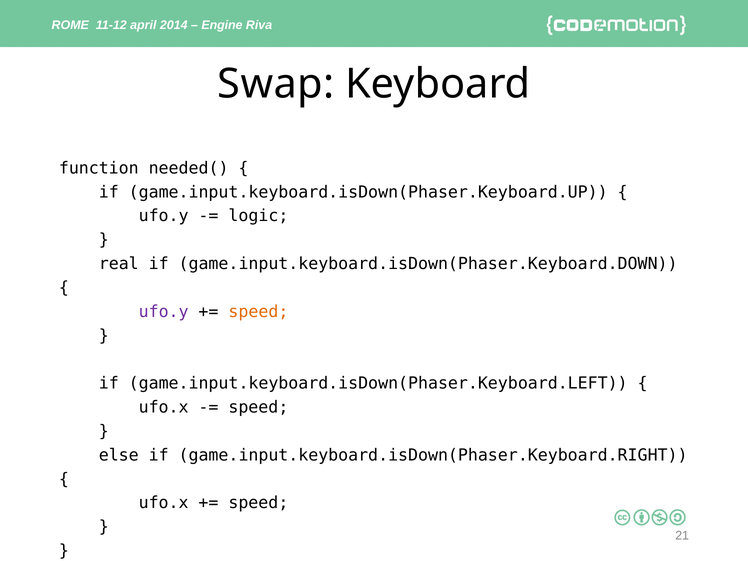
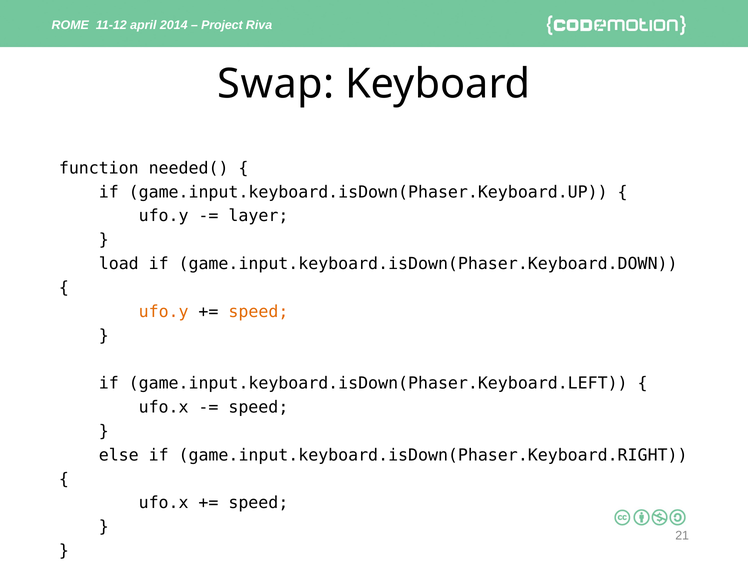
Engine: Engine -> Project
logic: logic -> layer
real: real -> load
ufo.y at (164, 312) colour: purple -> orange
